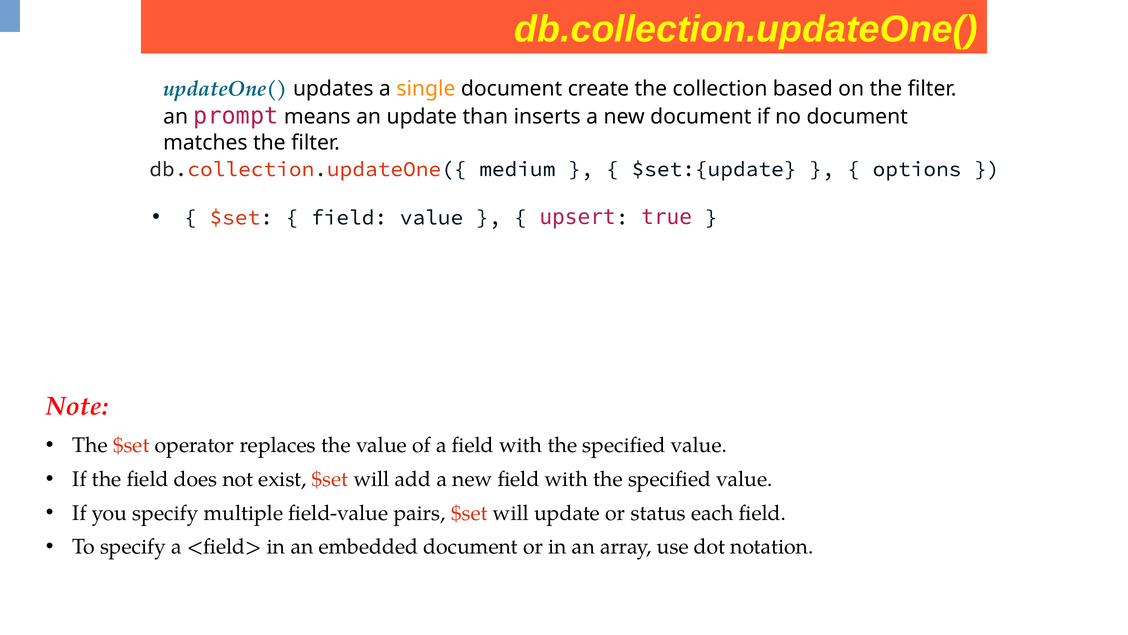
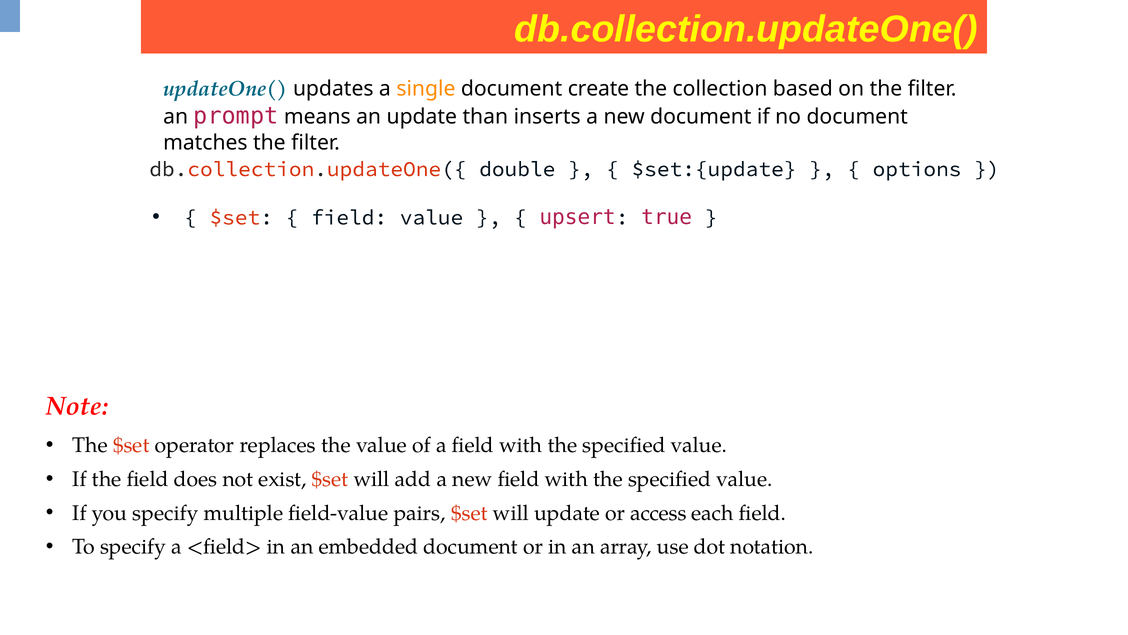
medium: medium -> double
status: status -> access
